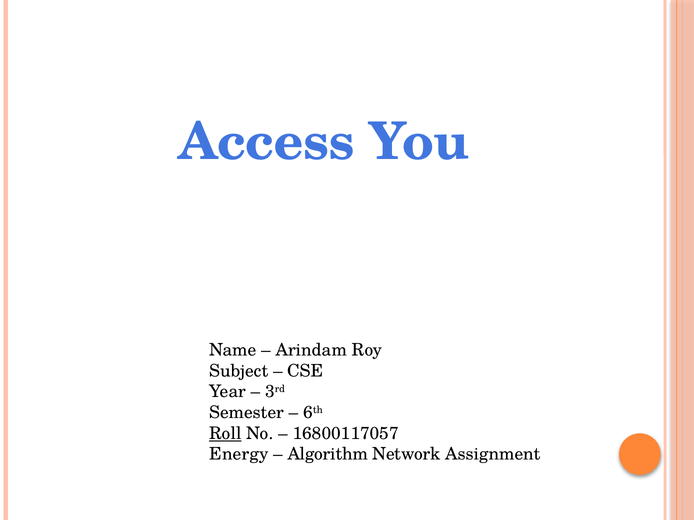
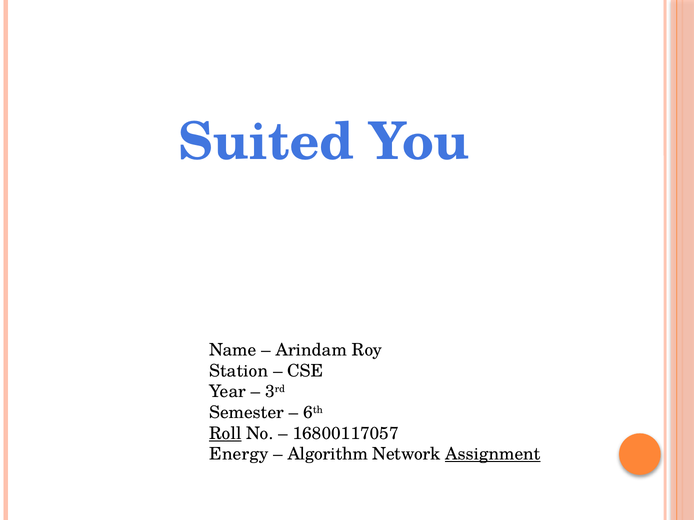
Access: Access -> Suited
Subject: Subject -> Station
Assignment underline: none -> present
